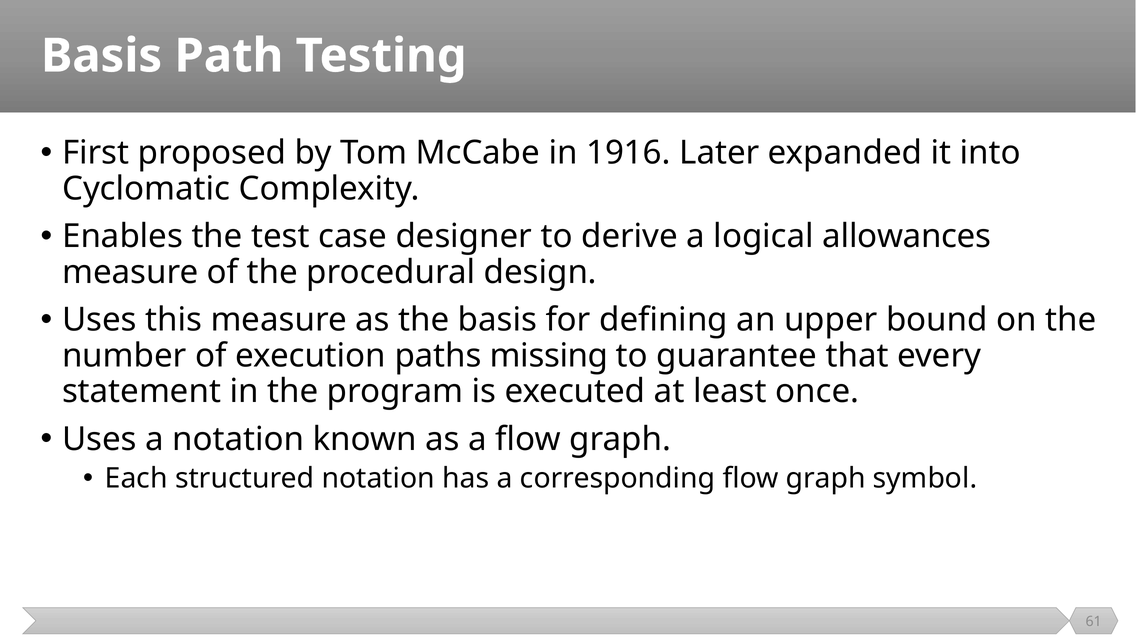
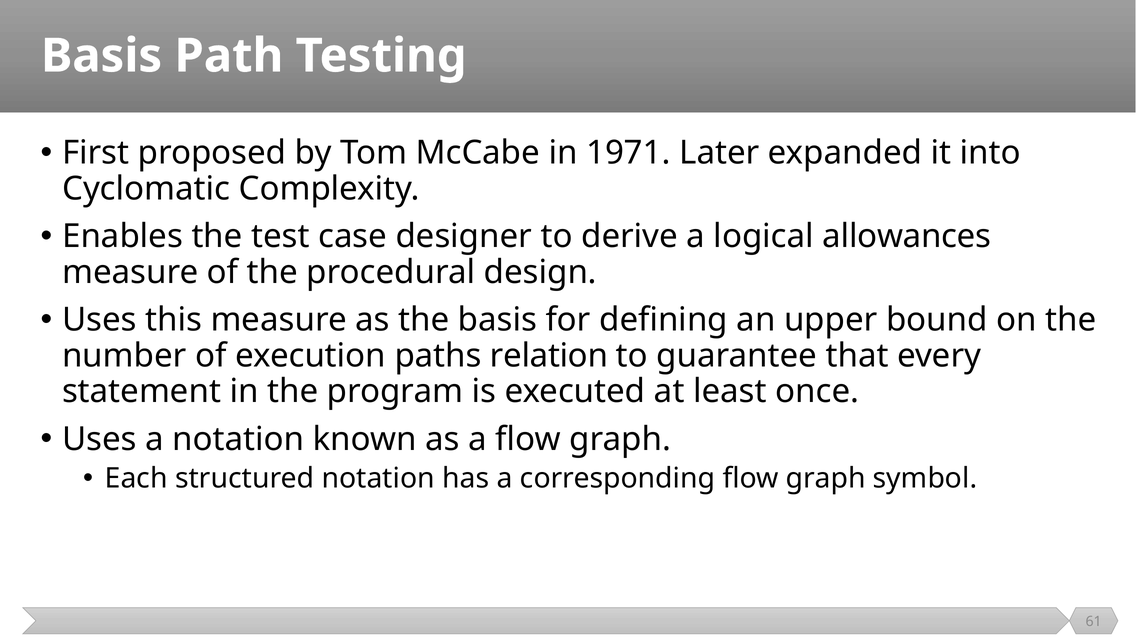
1916: 1916 -> 1971
missing: missing -> relation
